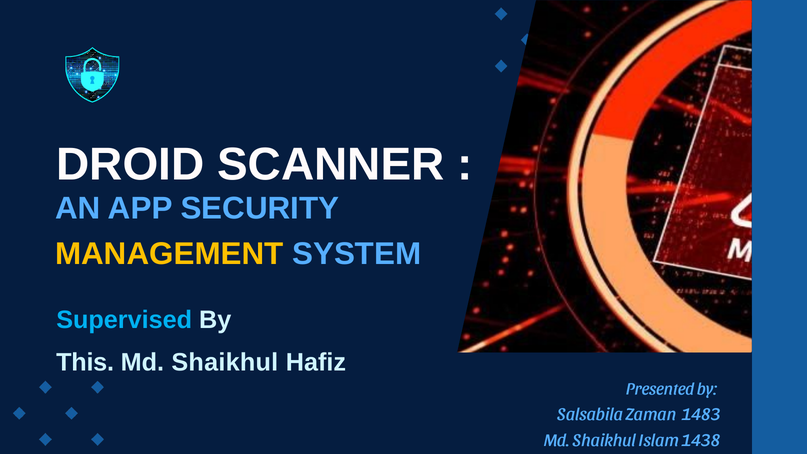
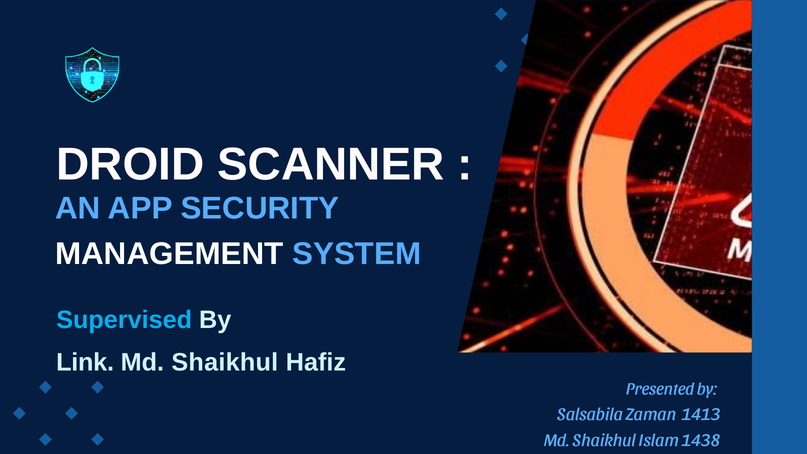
MANAGEMENT colour: yellow -> white
This: This -> Link
1483: 1483 -> 1413
